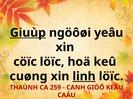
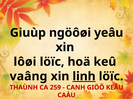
Giuùp underline: present -> none
cöïc: cöïc -> lôøi
cuøng: cuøng -> vaâng
